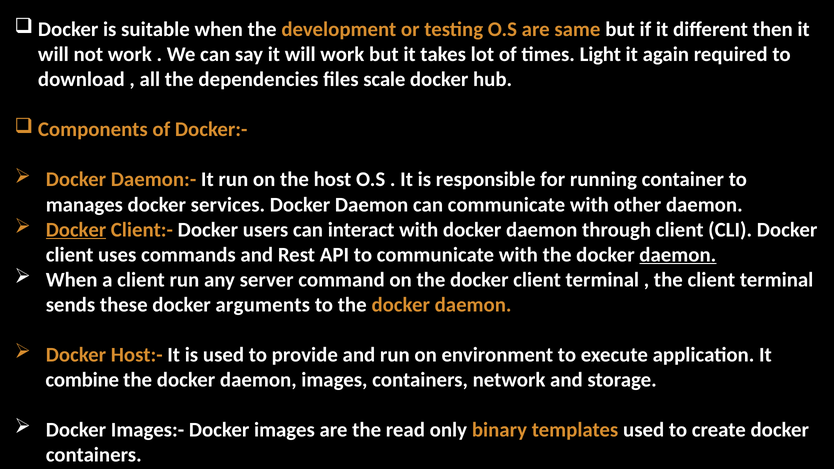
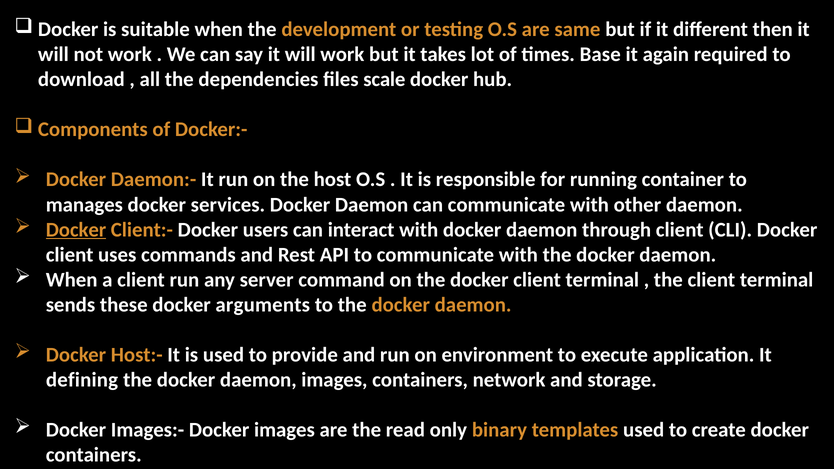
Light: Light -> Base
daemon at (678, 255) underline: present -> none
combine: combine -> defining
